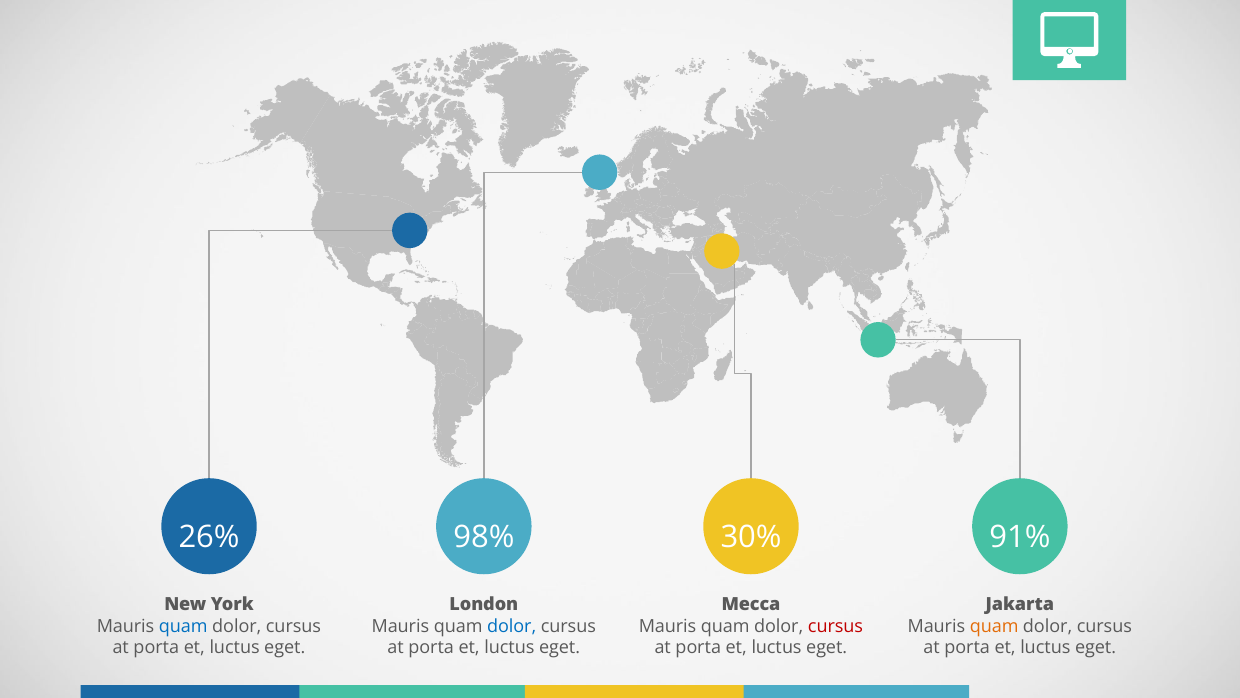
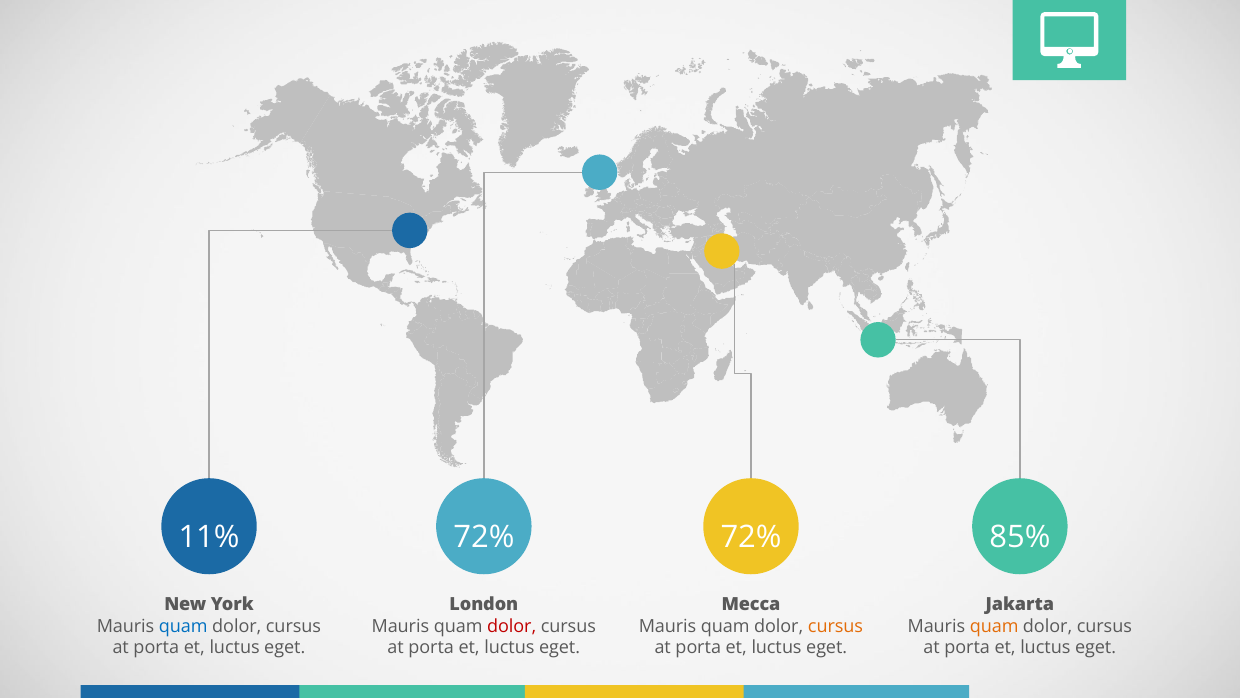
26%: 26% -> 11%
98% at (484, 537): 98% -> 72%
30% at (751, 537): 30% -> 72%
91%: 91% -> 85%
dolor at (512, 626) colour: blue -> red
cursus at (835, 626) colour: red -> orange
